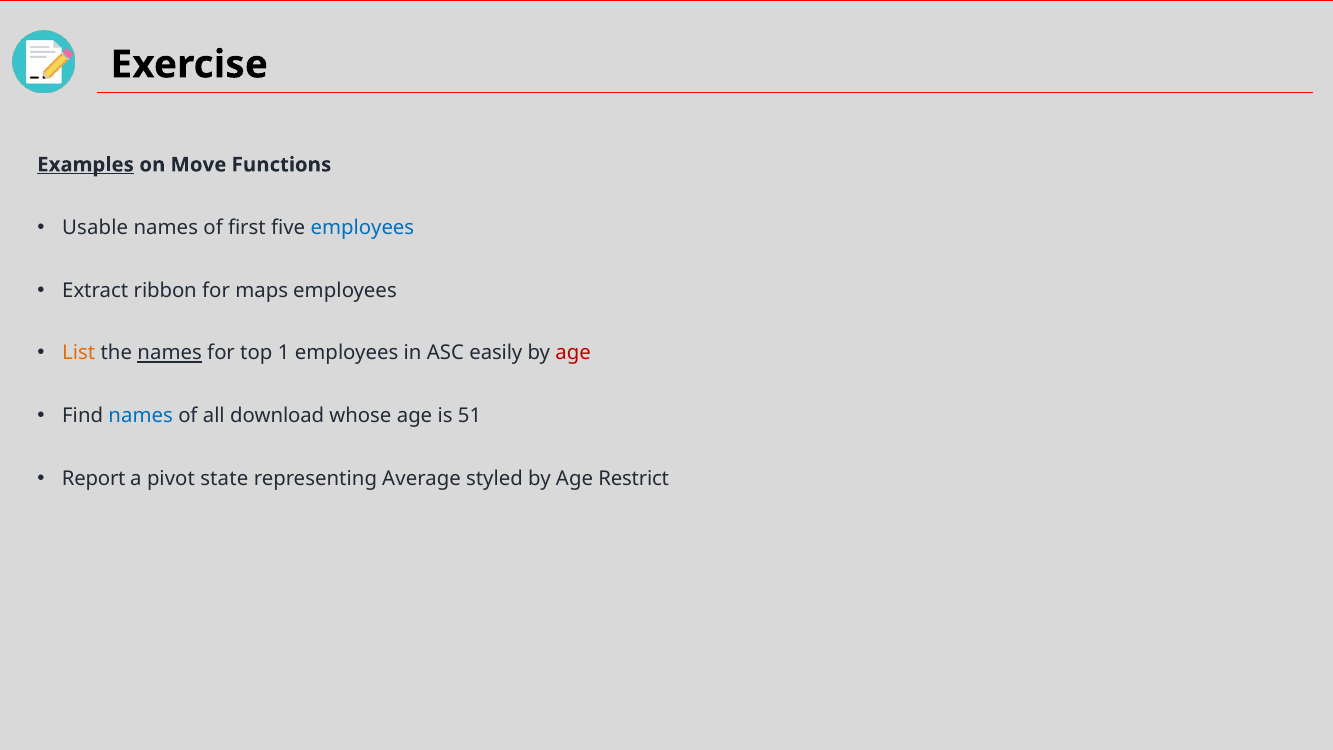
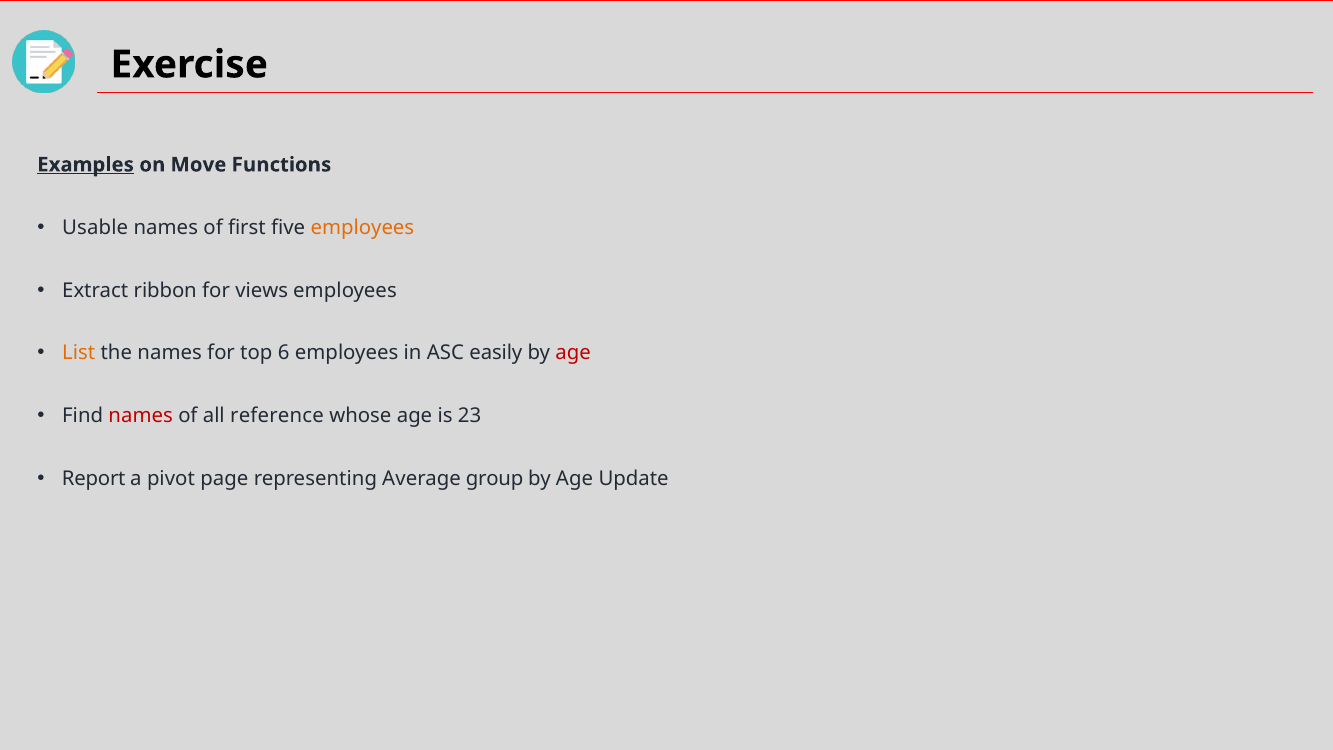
employees at (362, 228) colour: blue -> orange
maps: maps -> views
names at (170, 353) underline: present -> none
1: 1 -> 6
names at (141, 416) colour: blue -> red
download: download -> reference
51: 51 -> 23
state: state -> page
styled: styled -> group
Restrict: Restrict -> Update
